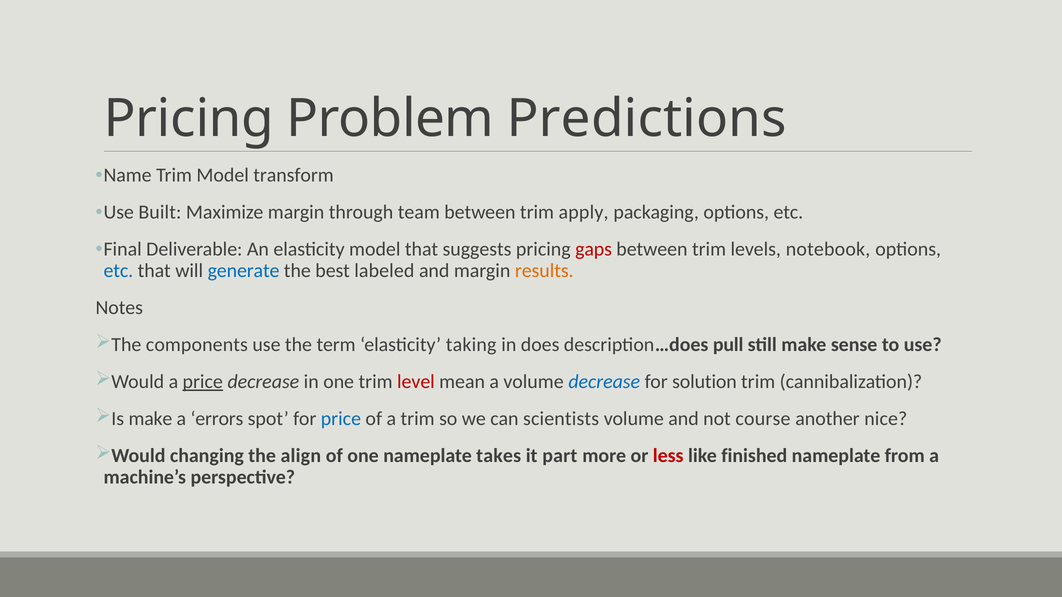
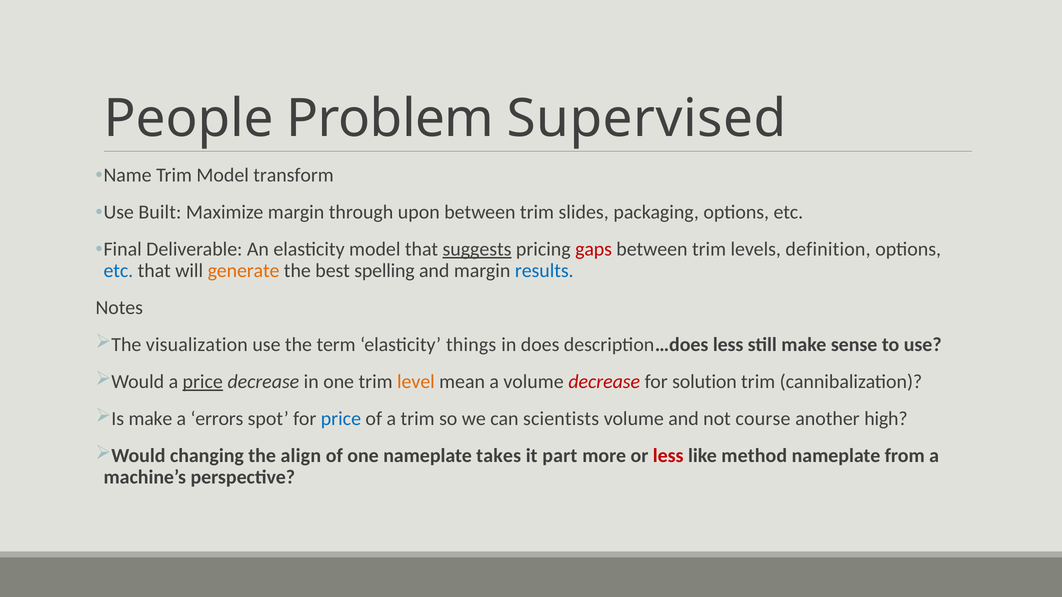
Pricing at (189, 119): Pricing -> People
Predictions: Predictions -> Supervised
team: team -> upon
apply: apply -> slides
suggests underline: none -> present
notebook: notebook -> definition
generate colour: blue -> orange
labeled: labeled -> spelling
results colour: orange -> blue
components: components -> visualization
taking: taking -> things
description…does pull: pull -> less
level colour: red -> orange
decrease at (604, 382) colour: blue -> red
nice: nice -> high
finished: finished -> method
